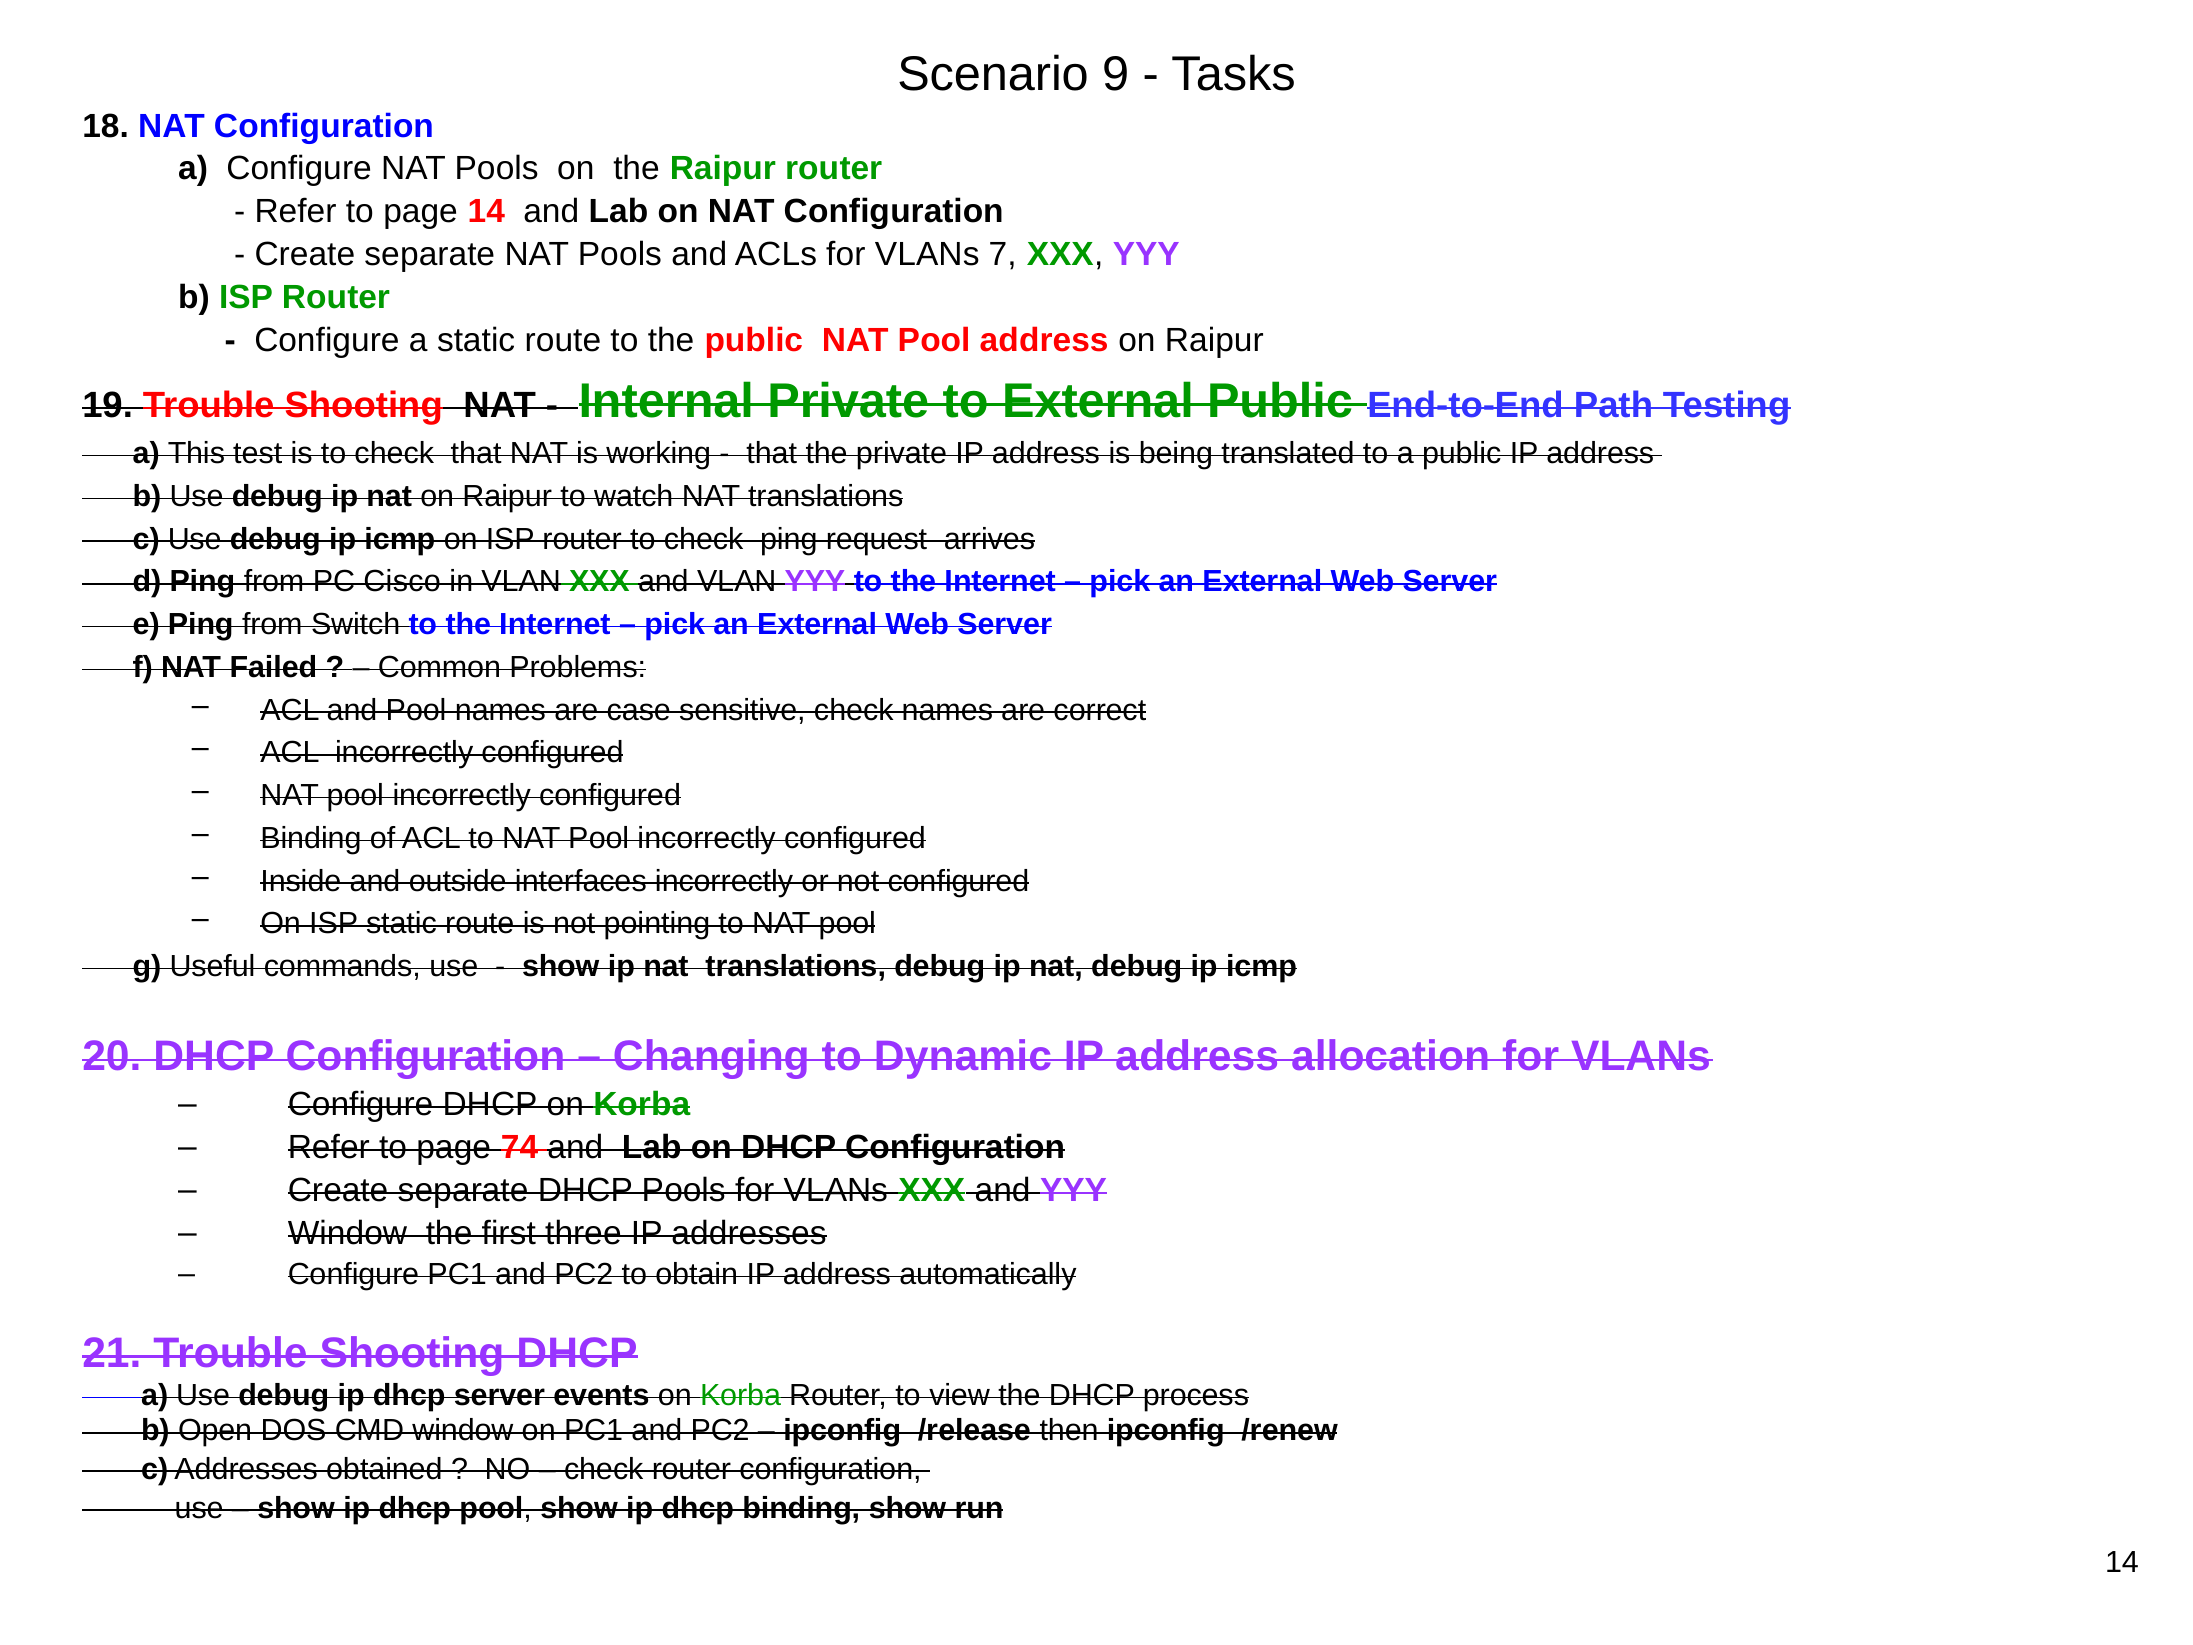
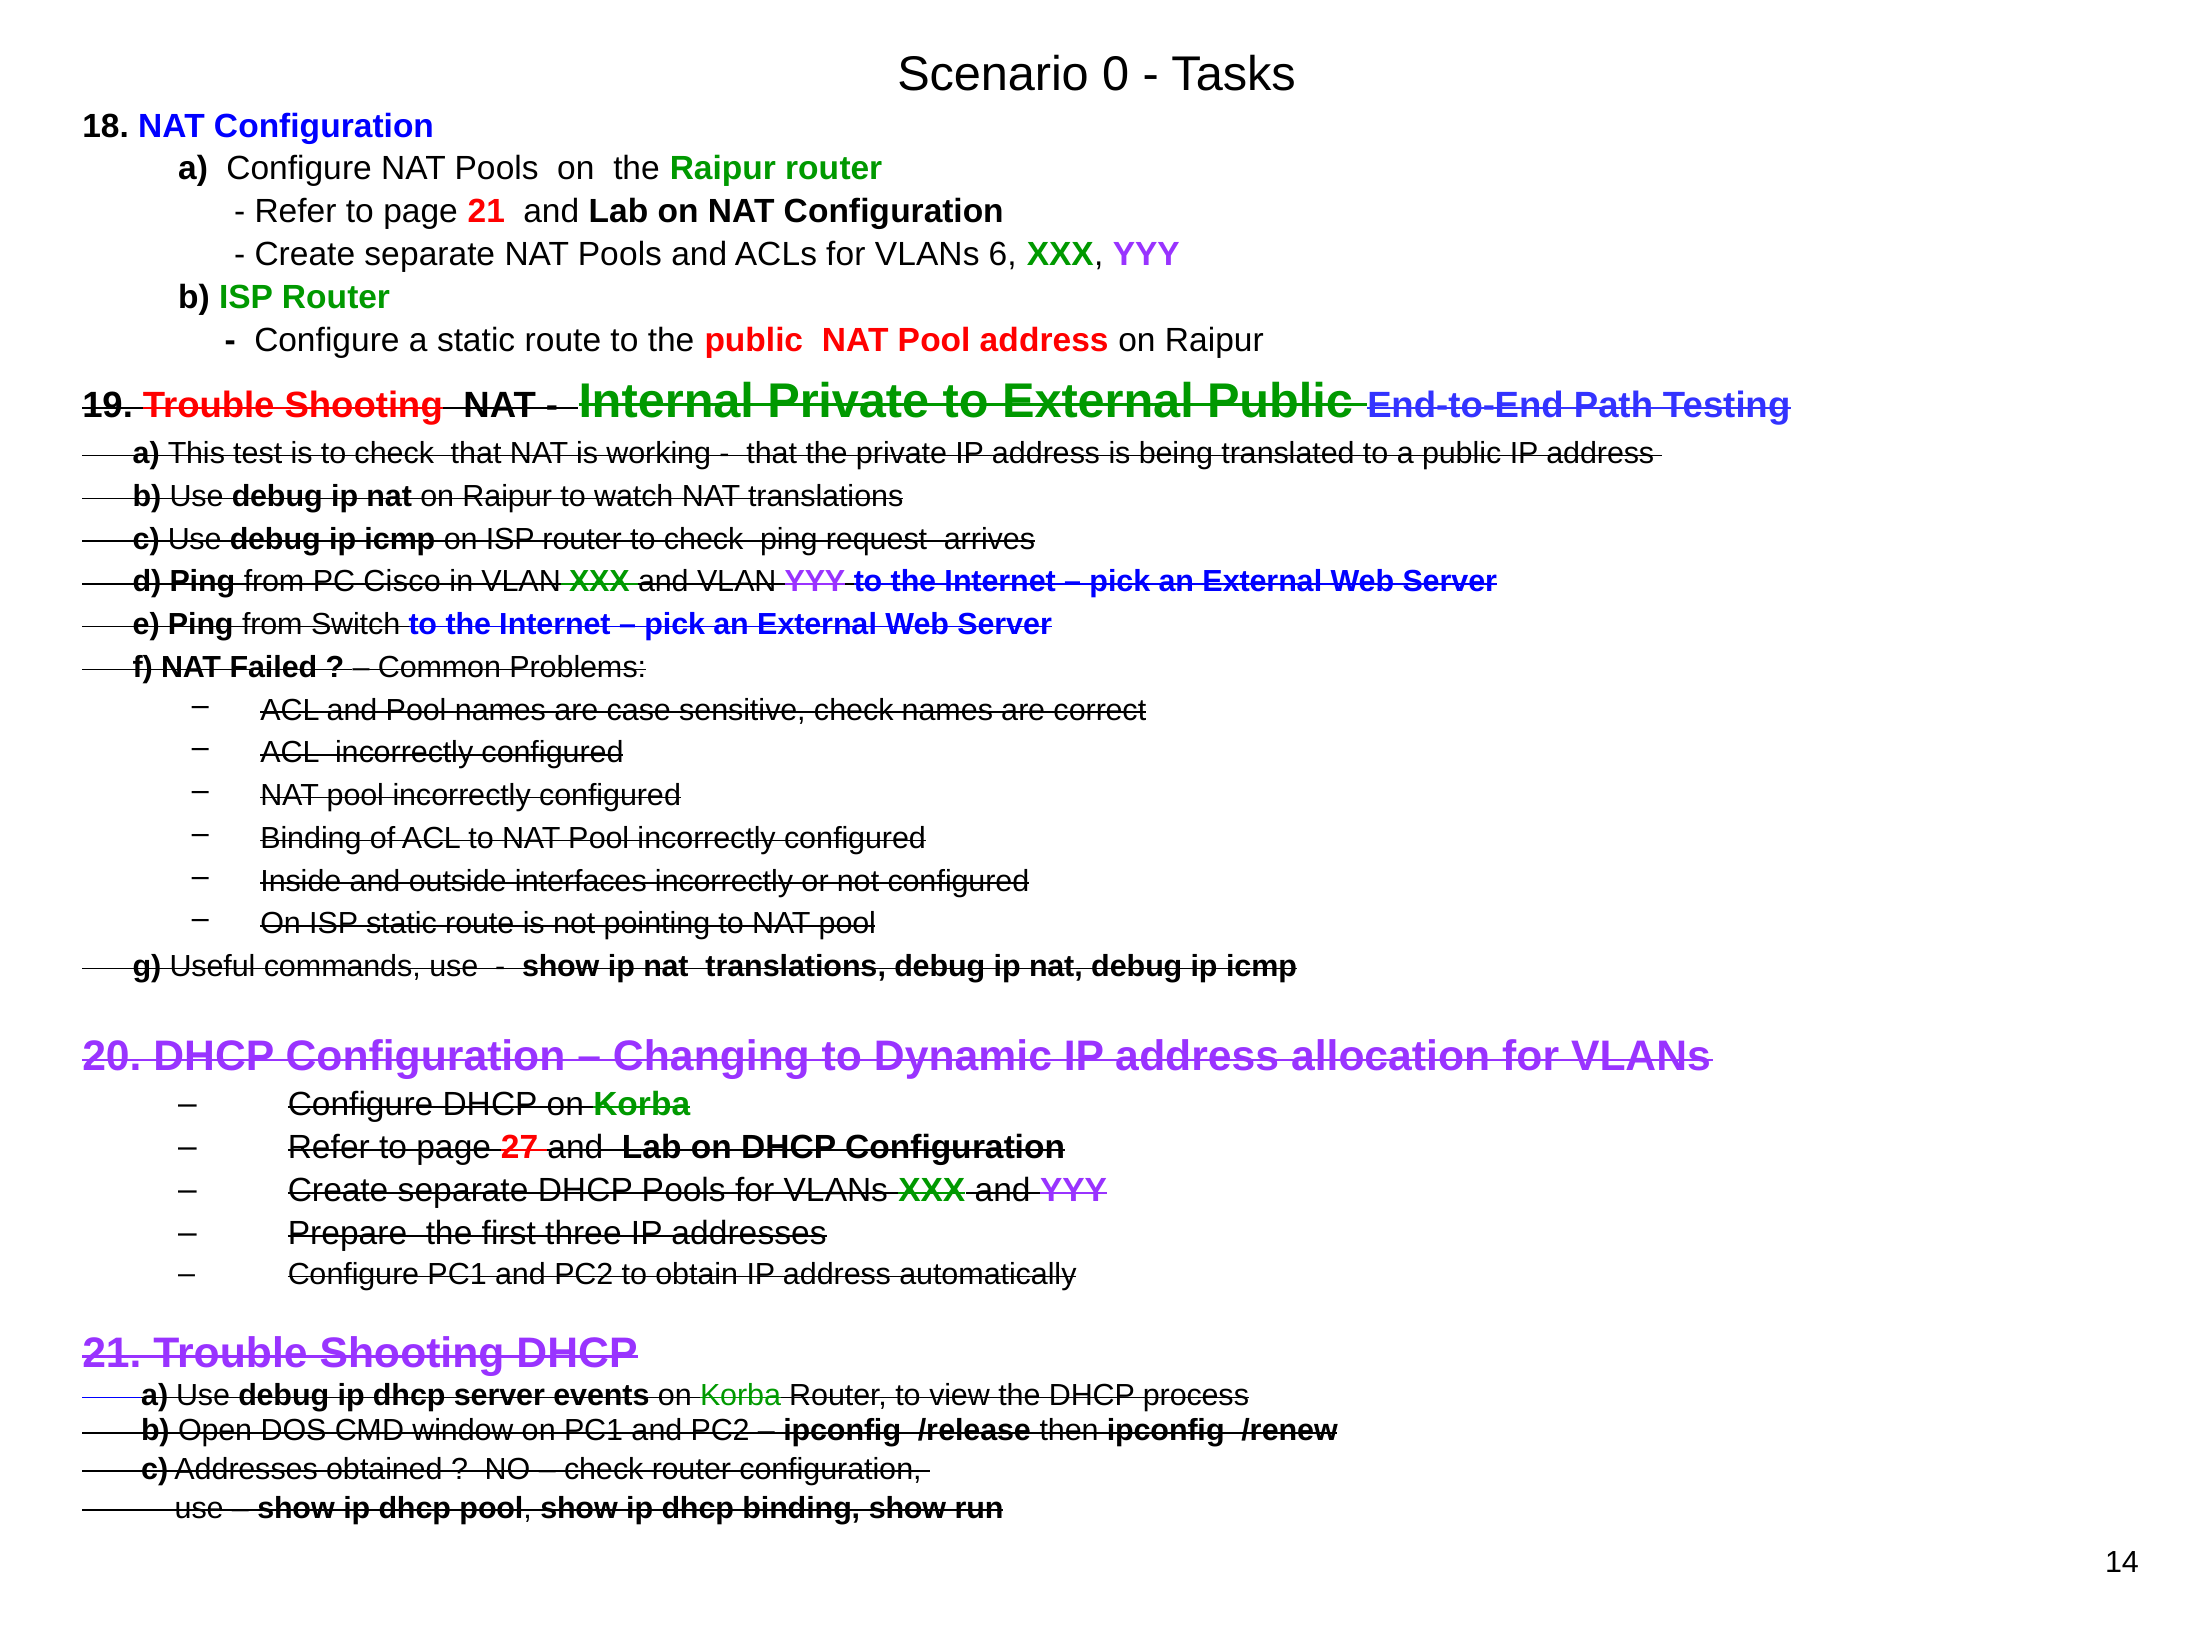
9: 9 -> 0
page 14: 14 -> 21
7: 7 -> 6
74: 74 -> 27
Window at (348, 1233): Window -> Prepare
